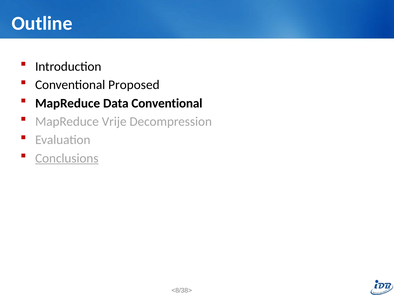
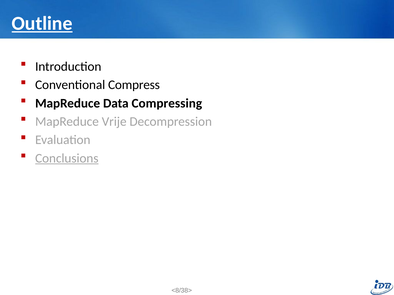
Outline underline: none -> present
Proposed: Proposed -> Compress
Data Conventional: Conventional -> Compressing
